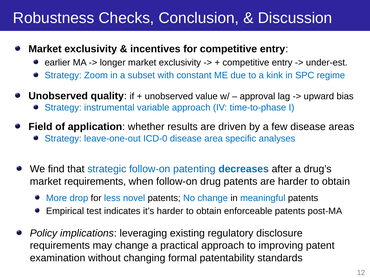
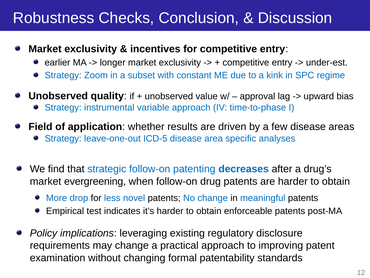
ICD-0: ICD-0 -> ICD-5
market requirements: requirements -> evergreening
